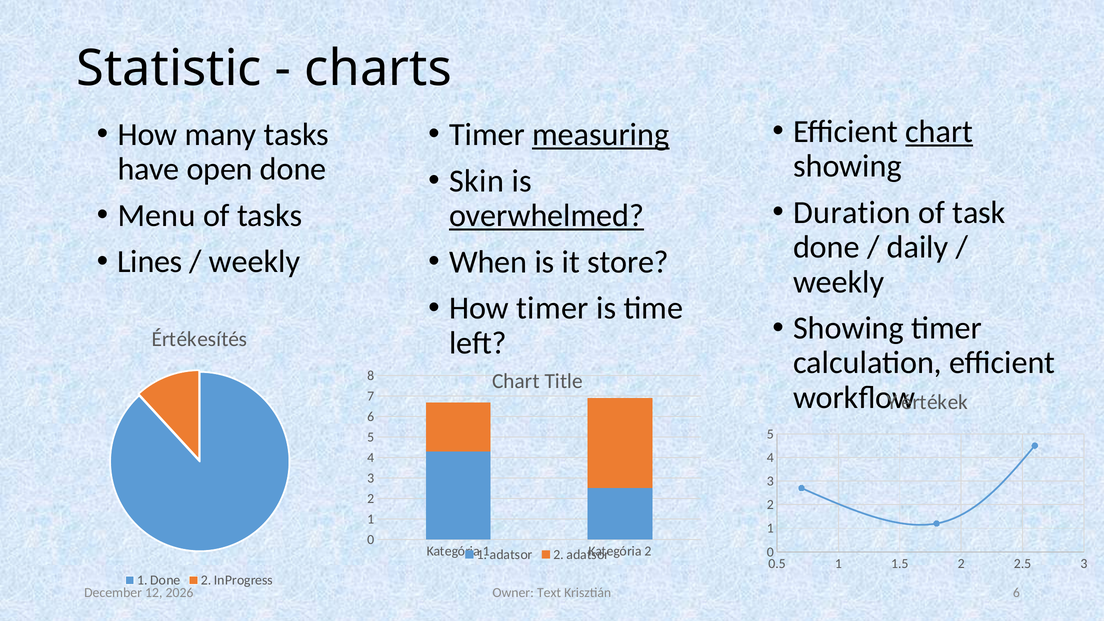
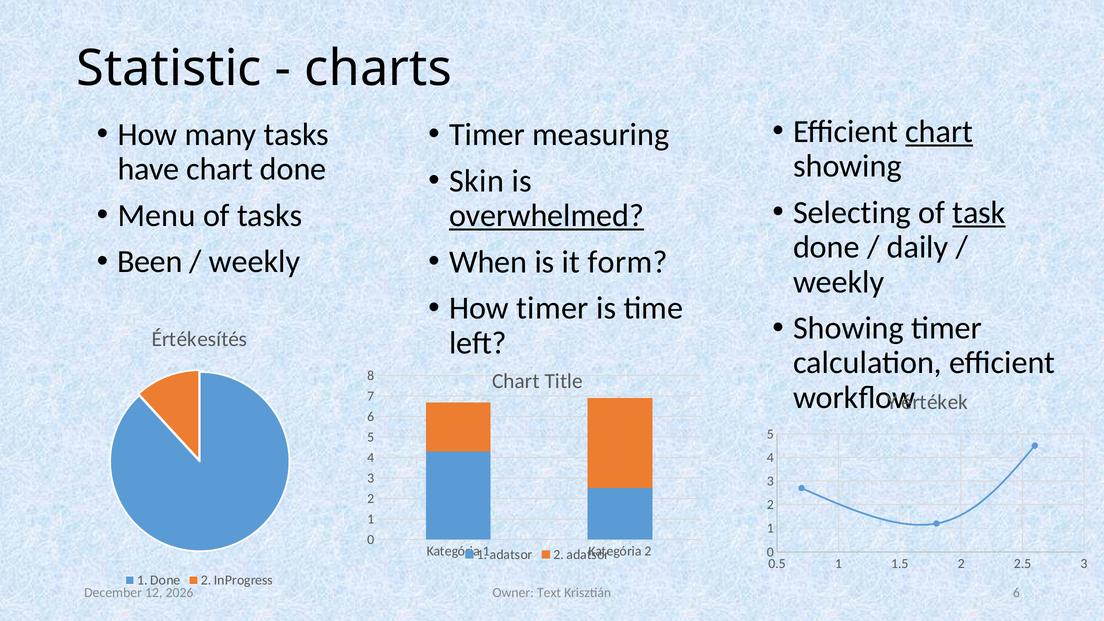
measuring underline: present -> none
have open: open -> chart
Duration: Duration -> Selecting
task underline: none -> present
Lines: Lines -> Been
store: store -> form
